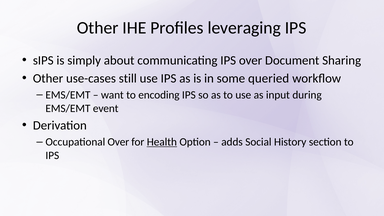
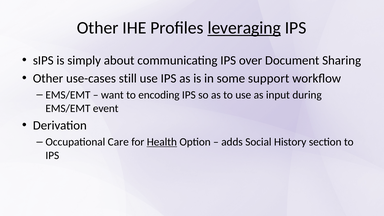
leveraging underline: none -> present
queried: queried -> support
Occupational Over: Over -> Care
